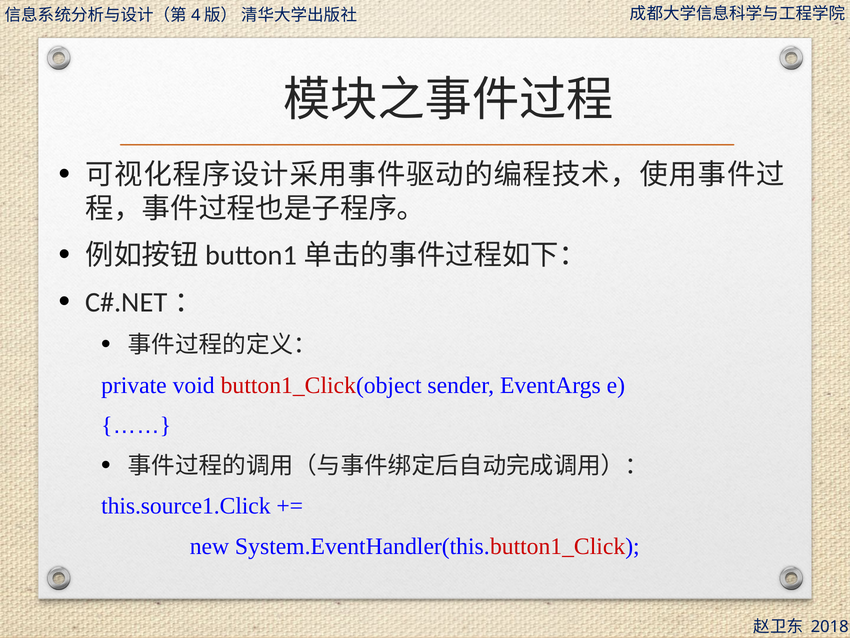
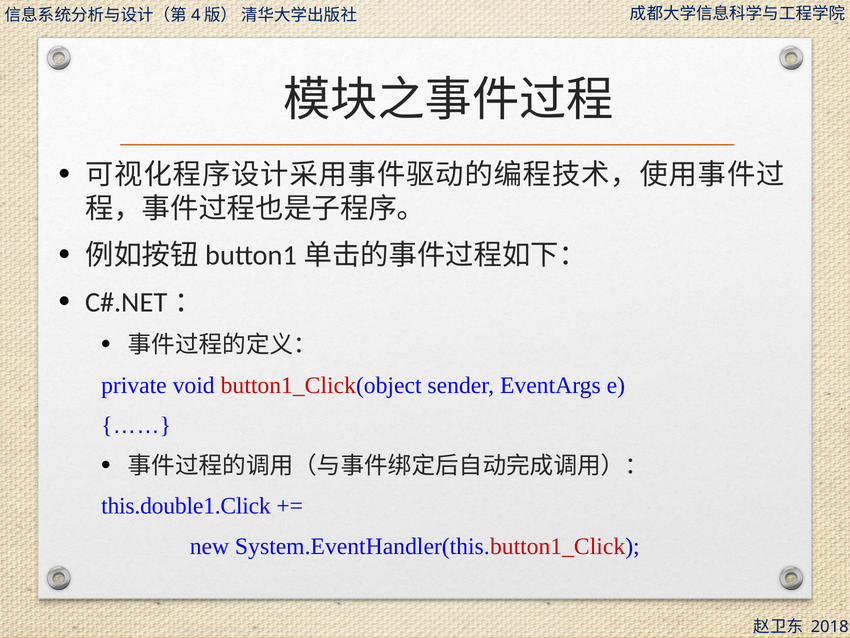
this.source1.Click: this.source1.Click -> this.double1.Click
